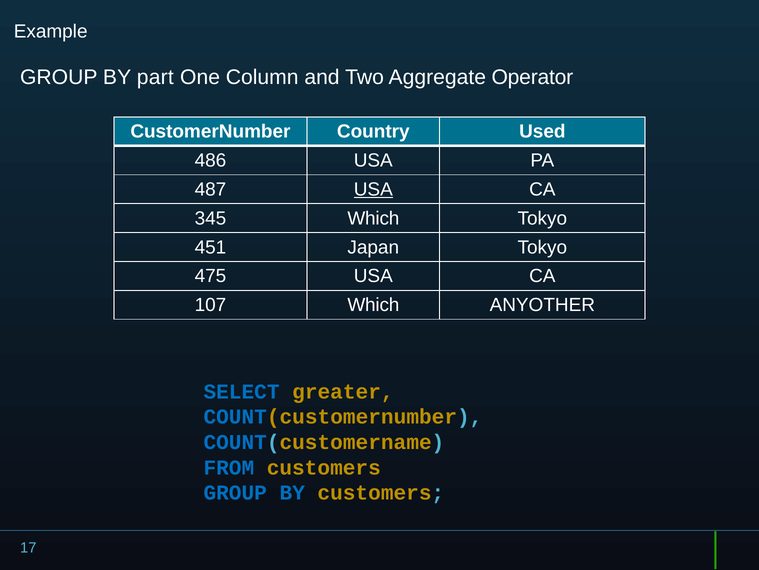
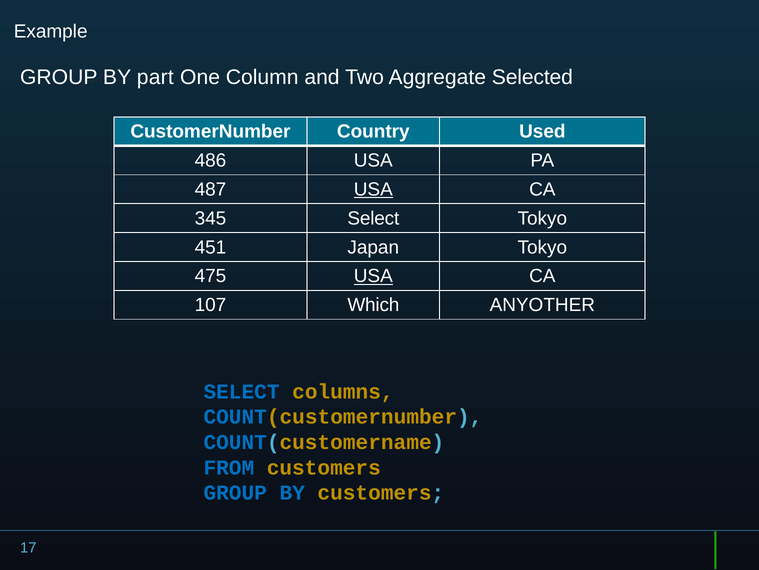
Operator: Operator -> Selected
345 Which: Which -> Select
USA at (373, 276) underline: none -> present
greater: greater -> columns
